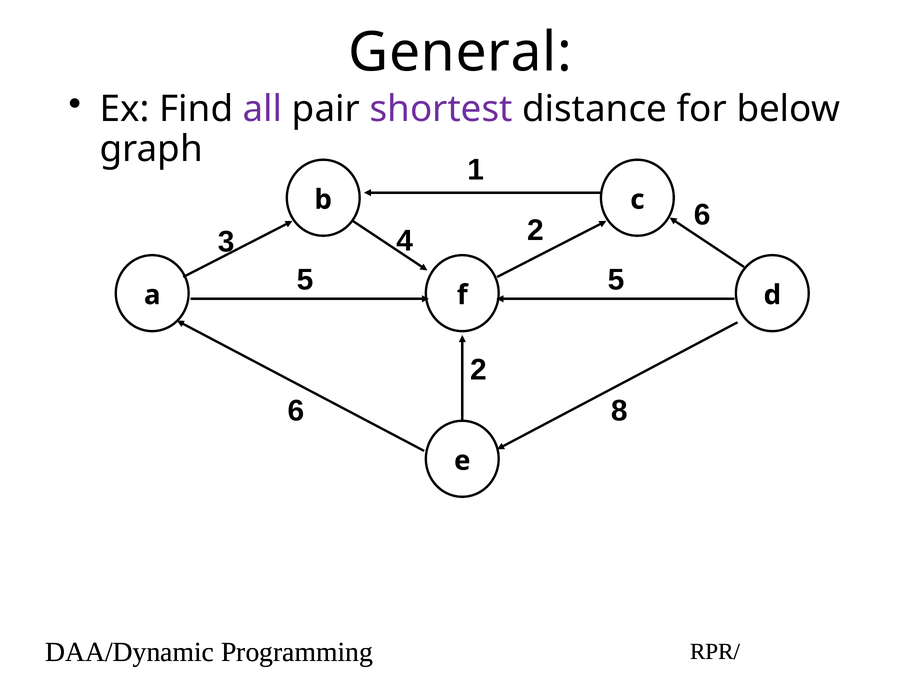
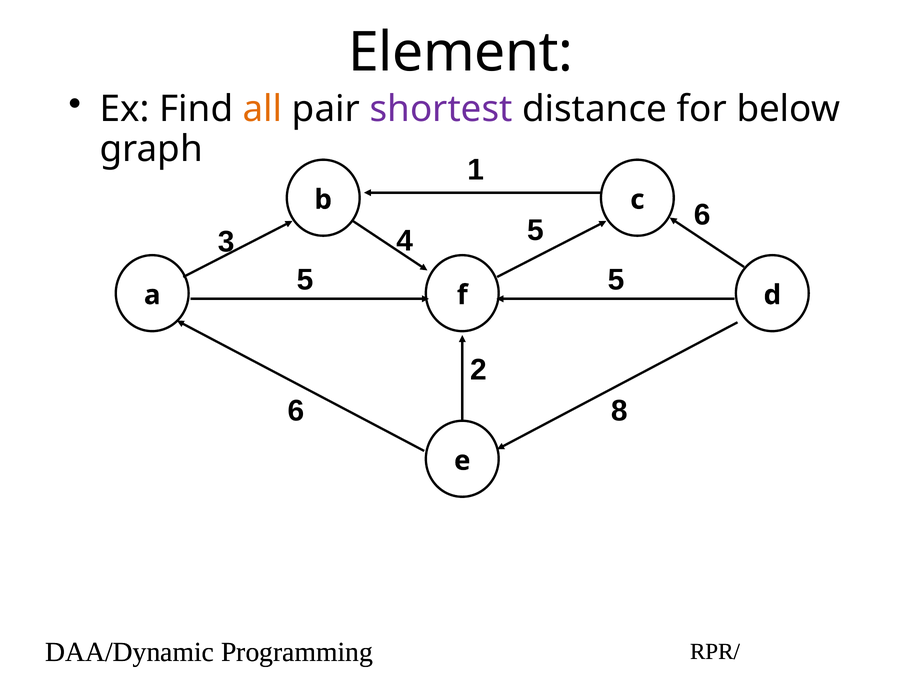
General: General -> Element
all colour: purple -> orange
4 2: 2 -> 5
